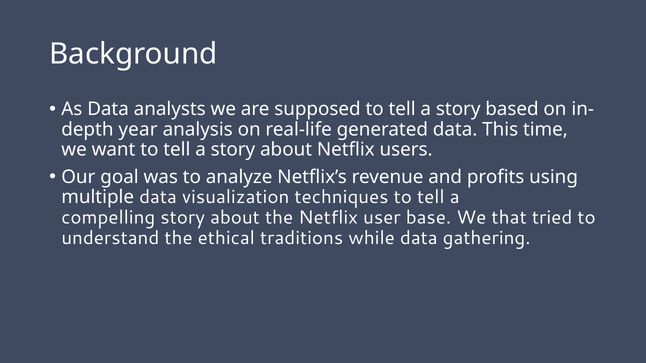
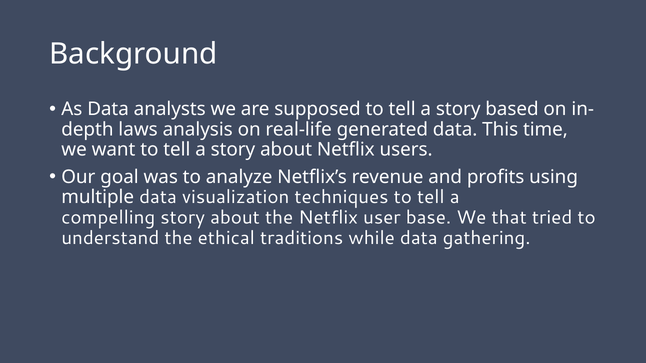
year: year -> laws
